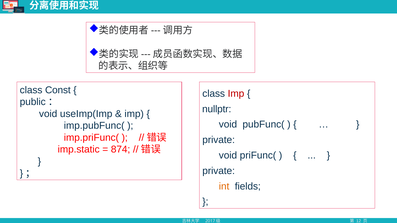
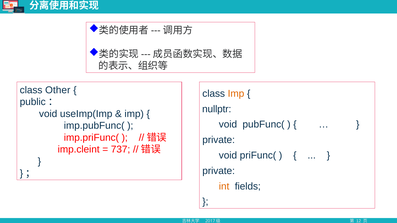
Const: Const -> Other
Imp at (236, 94) colour: red -> orange
imp.static: imp.static -> imp.cleint
874: 874 -> 737
